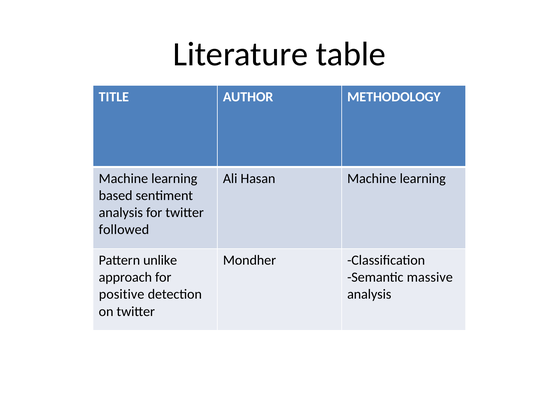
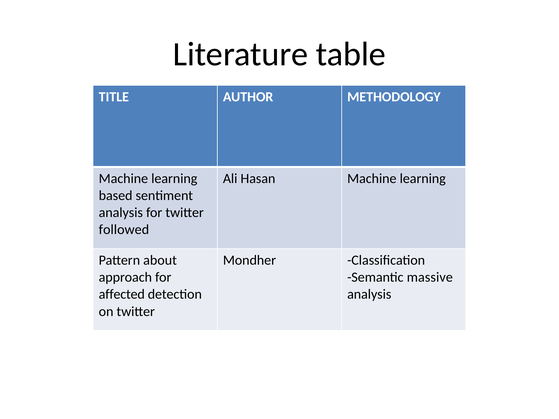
unlike: unlike -> about
positive: positive -> affected
